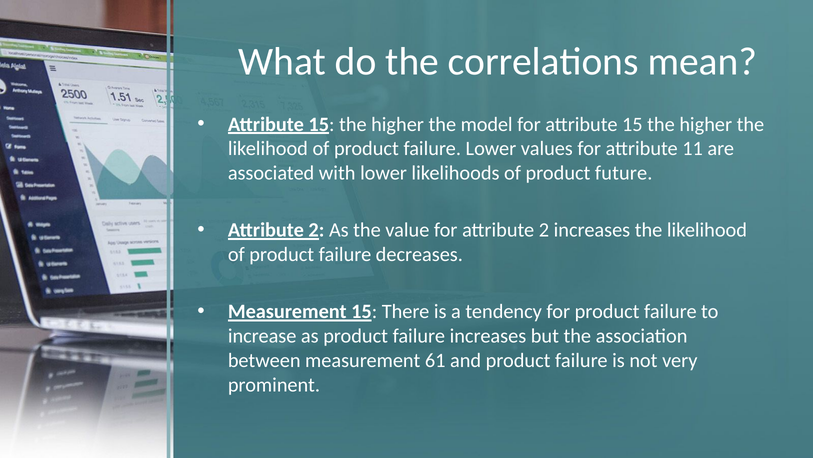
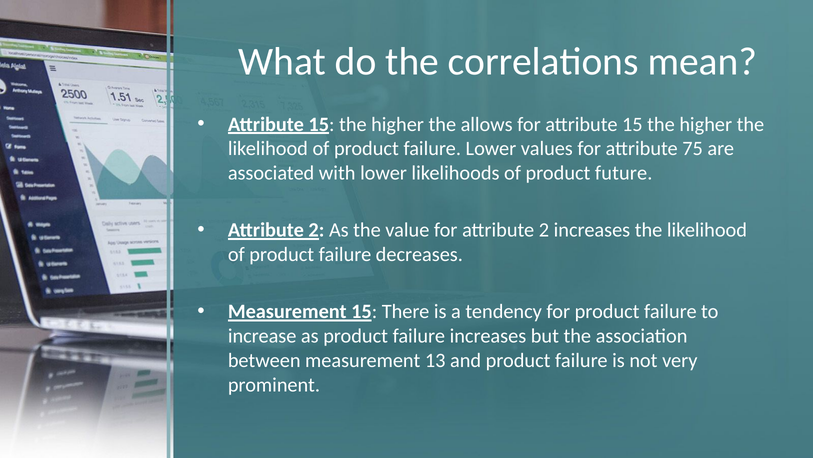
model: model -> allows
11: 11 -> 75
61: 61 -> 13
